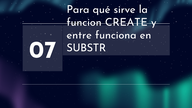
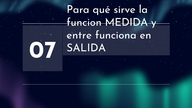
CREATE: CREATE -> MEDIDA
SUBSTR: SUBSTR -> SALIDA
